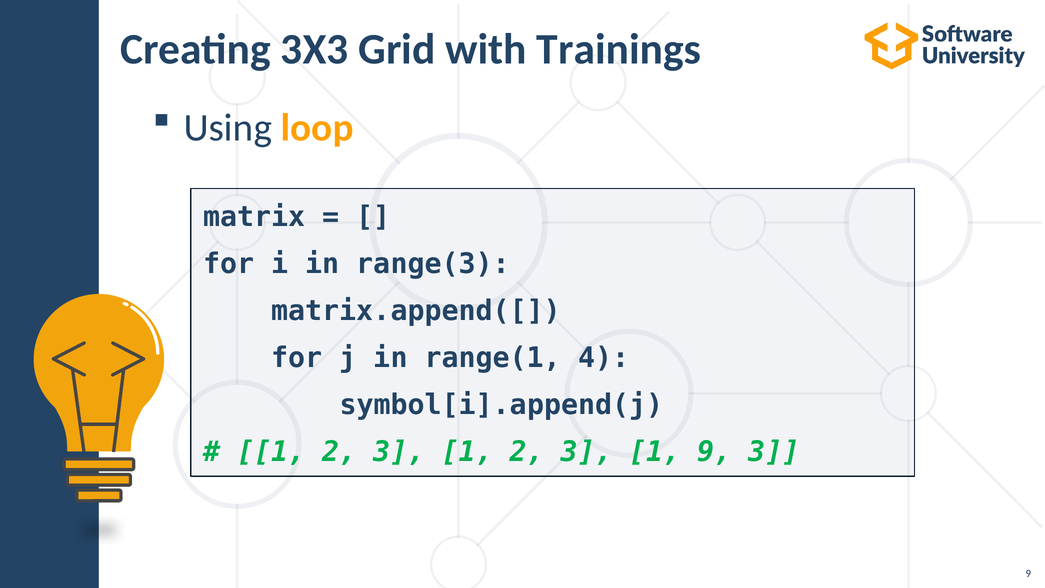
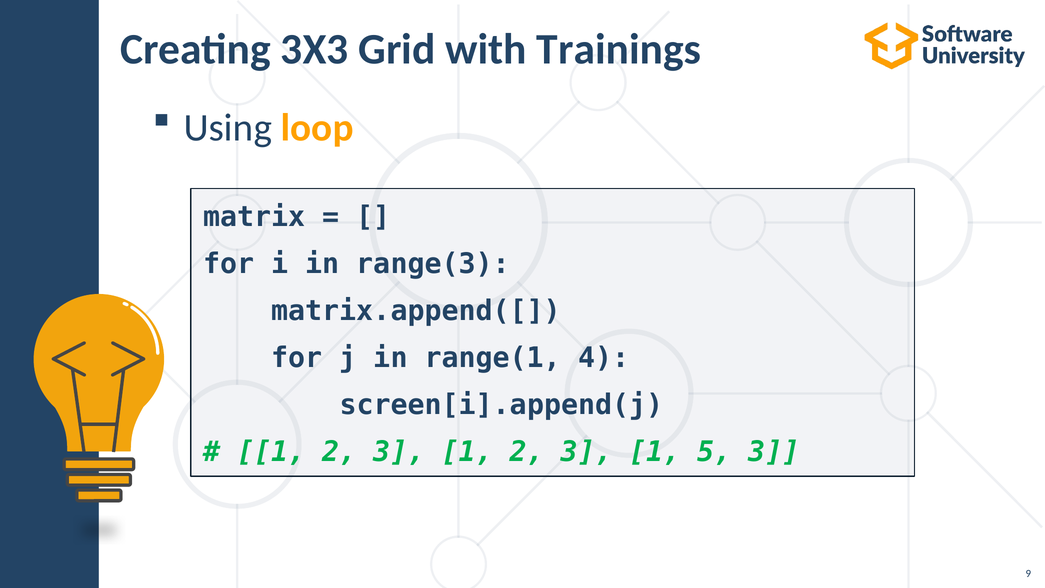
symbol[i].append(j: symbol[i].append(j -> screen[i].append(j
1 9: 9 -> 5
